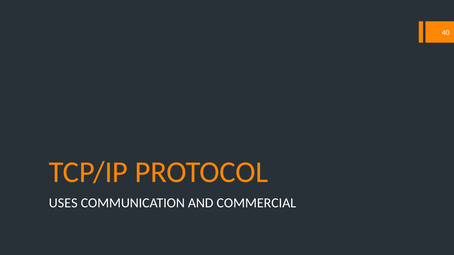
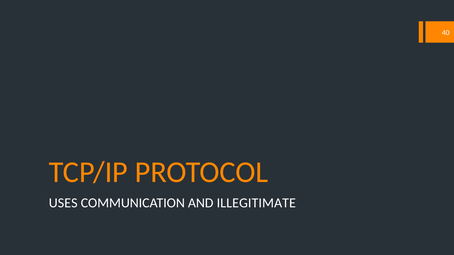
COMMERCIAL: COMMERCIAL -> ILLEGITIMATE
